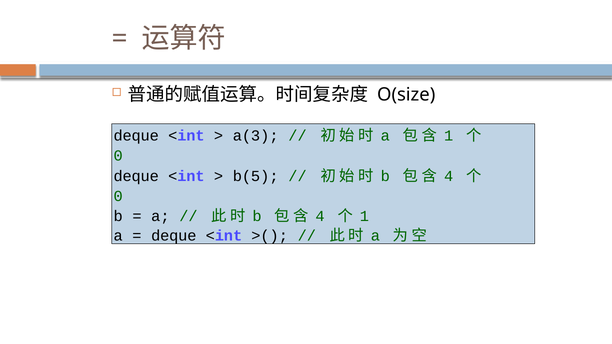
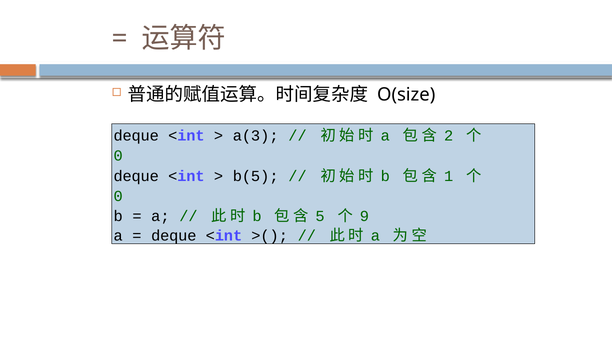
1 at (449, 136): 1 -> 2
4 at (449, 176): 4 -> 1
4 at (320, 217): 4 -> 5
1 at (364, 217): 1 -> 9
